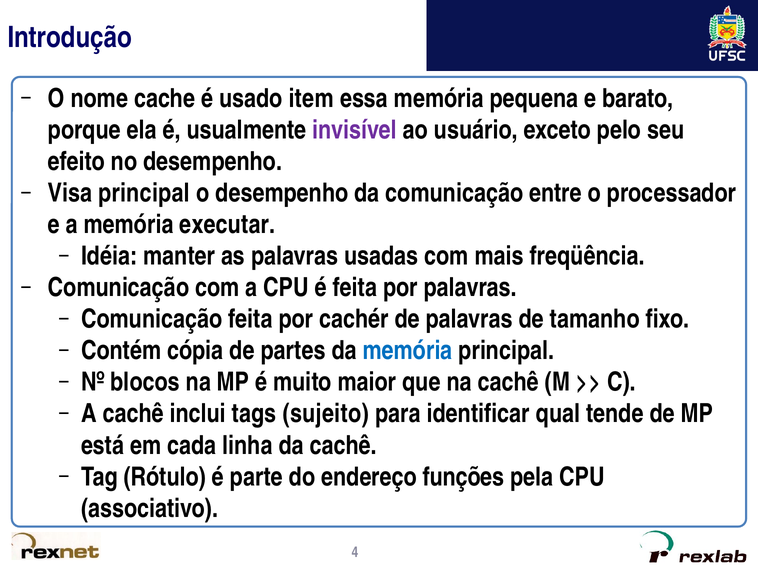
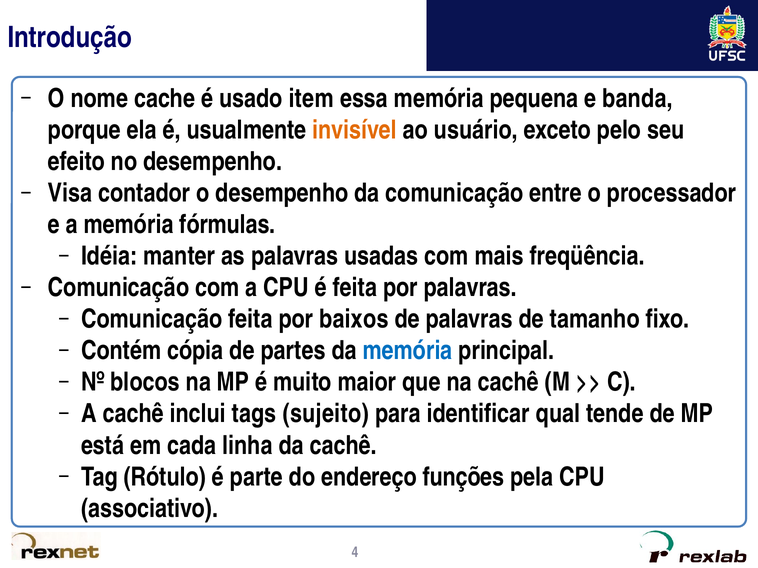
barato: barato -> banda
invisível colour: purple -> orange
Visa principal: principal -> contador
executar: executar -> fórmulas
cachér: cachér -> baixos
